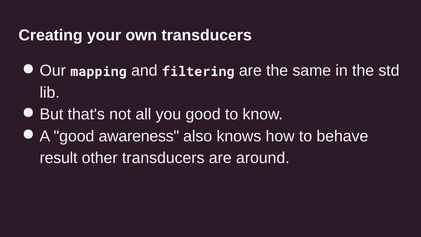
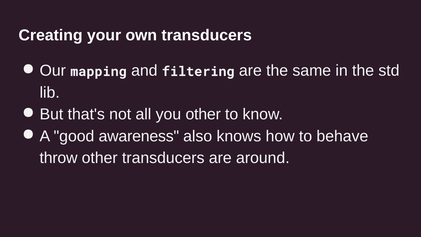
you good: good -> other
result: result -> throw
